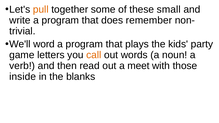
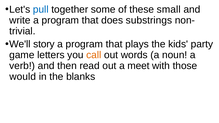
pull colour: orange -> blue
remember: remember -> substrings
word: word -> story
inside: inside -> would
